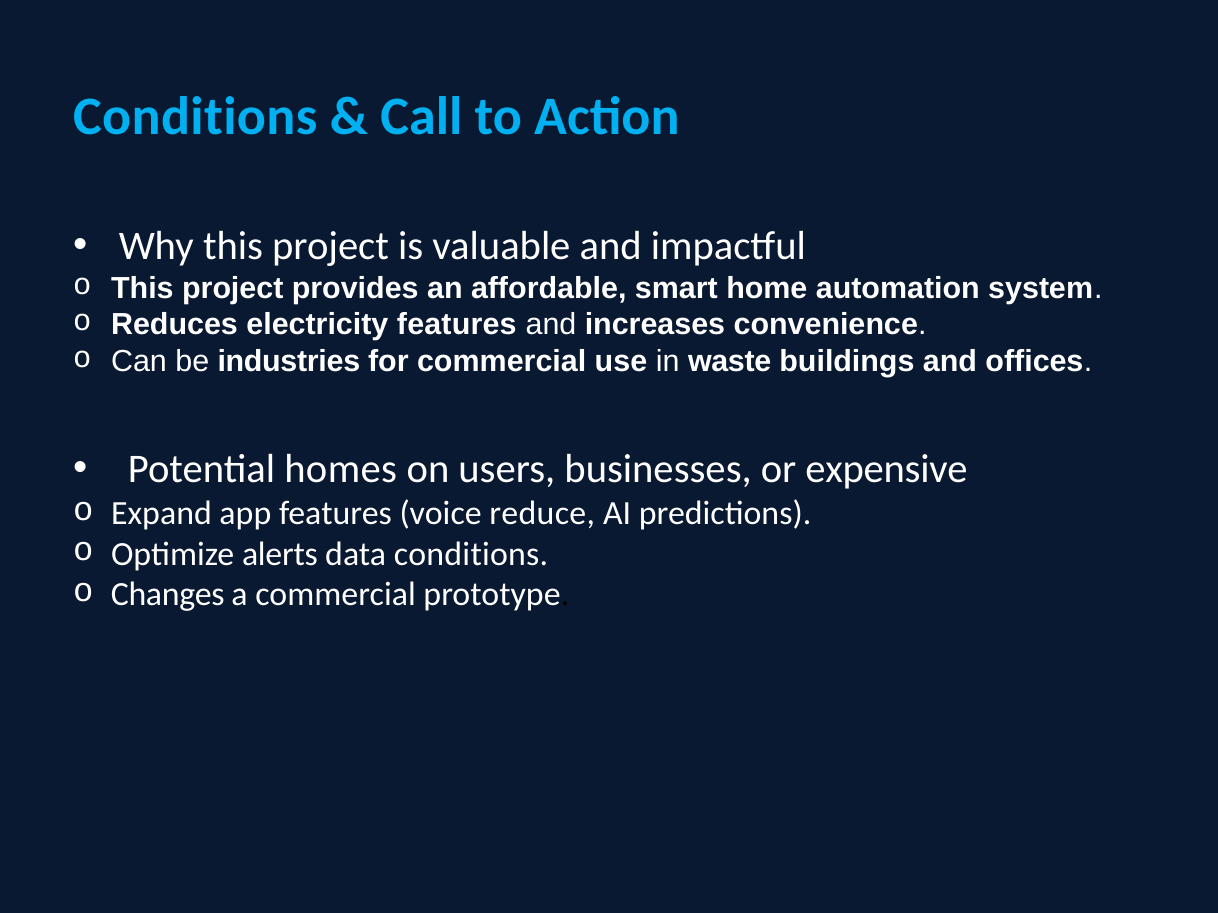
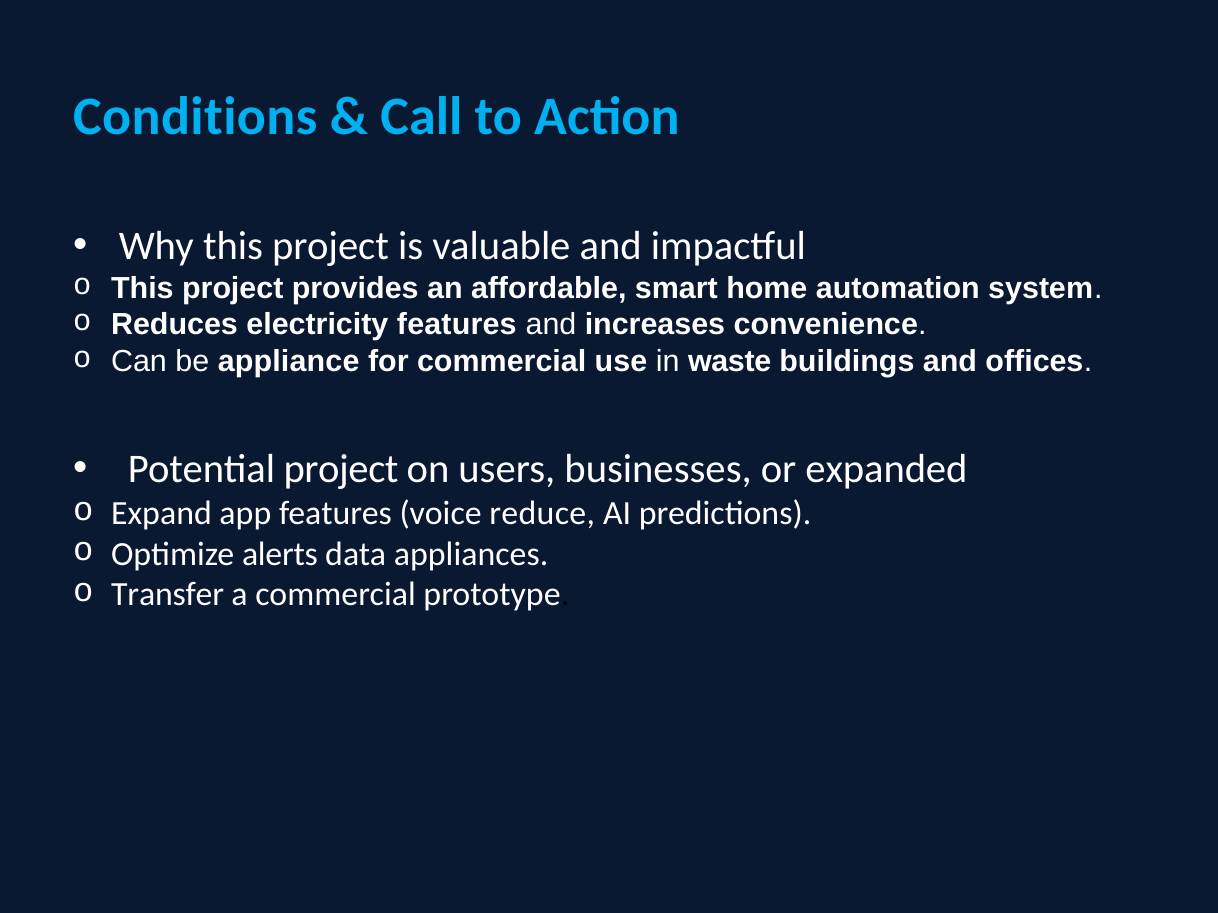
industries: industries -> appliance
Potential homes: homes -> project
expensive: expensive -> expanded
data conditions: conditions -> appliances
Changes: Changes -> Transfer
